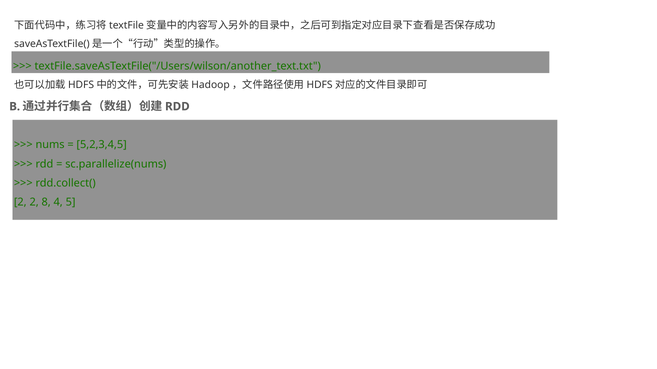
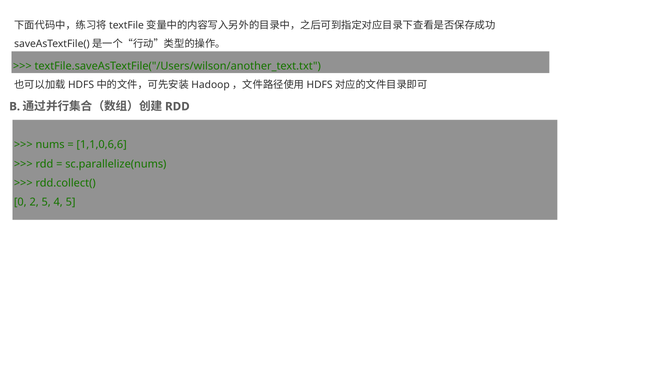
5,2,3,4,5: 5,2,3,4,5 -> 1,1,0,6,6
2 at (20, 203): 2 -> 0
2 8: 8 -> 5
